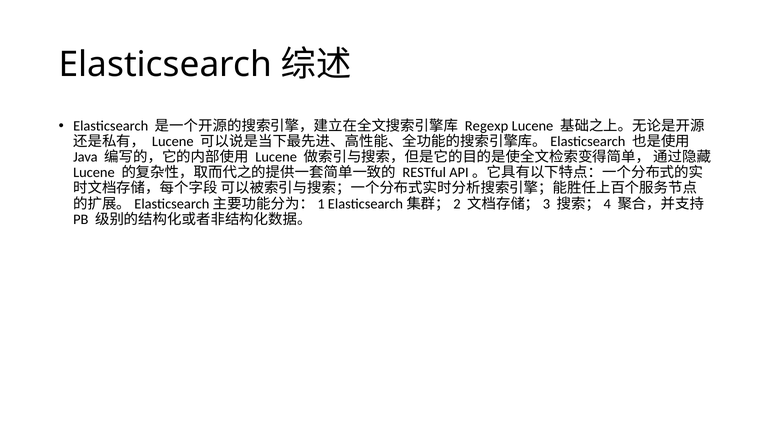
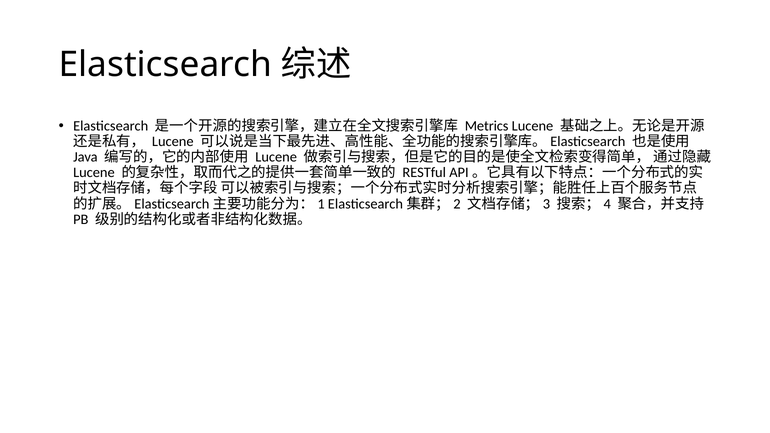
Regexp: Regexp -> Metrics
